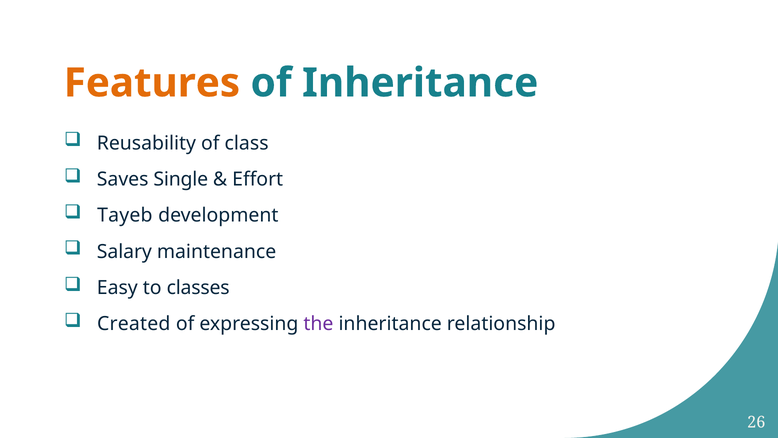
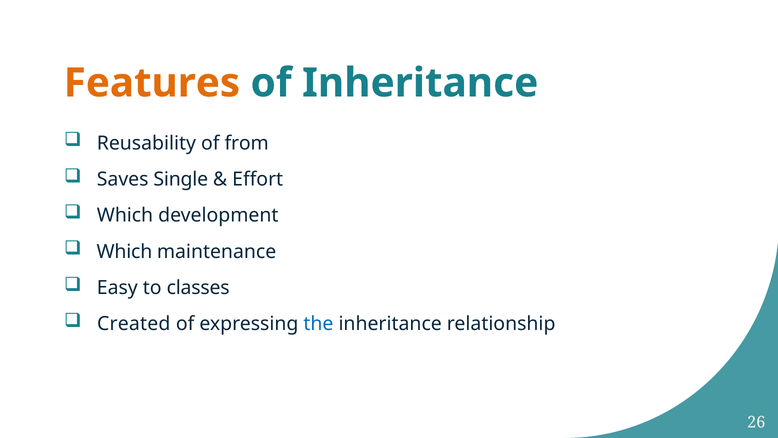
class: class -> from
Tayeb at (125, 215): Tayeb -> Which
Salary at (124, 251): Salary -> Which
the colour: purple -> blue
